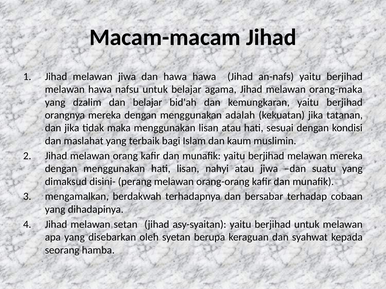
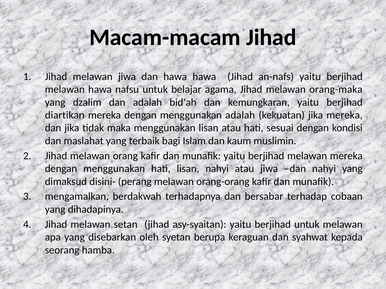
dan belajar: belajar -> adalah
orangnya: orangnya -> diartikan
jika tatanan: tatanan -> mereka
dan suatu: suatu -> nahyi
